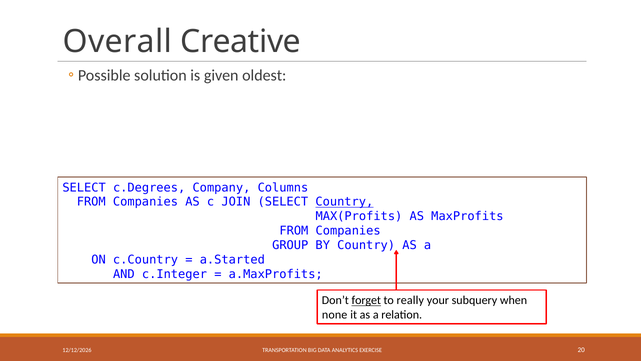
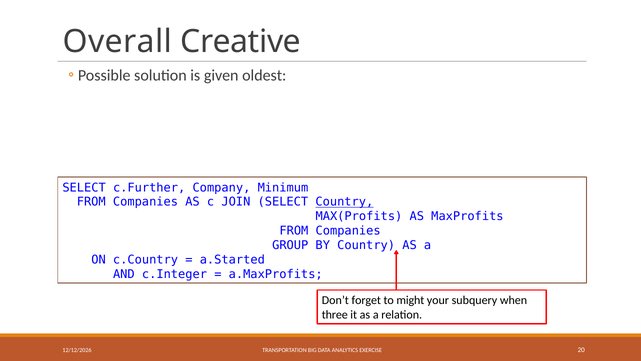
c.Degrees: c.Degrees -> c.Further
Columns: Columns -> Minimum
forget underline: present -> none
really: really -> might
none: none -> three
